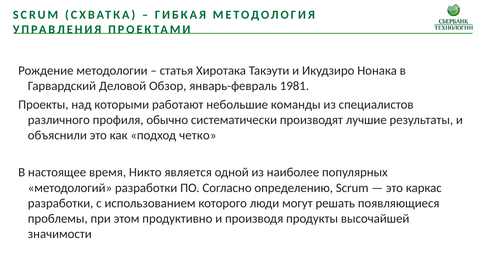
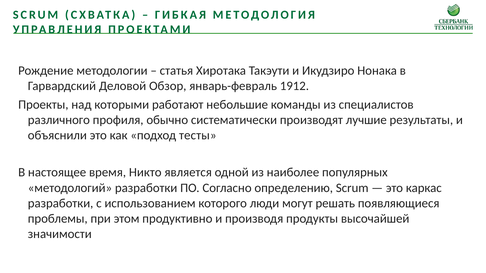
1981: 1981 -> 1912
четко: четко -> тесты
